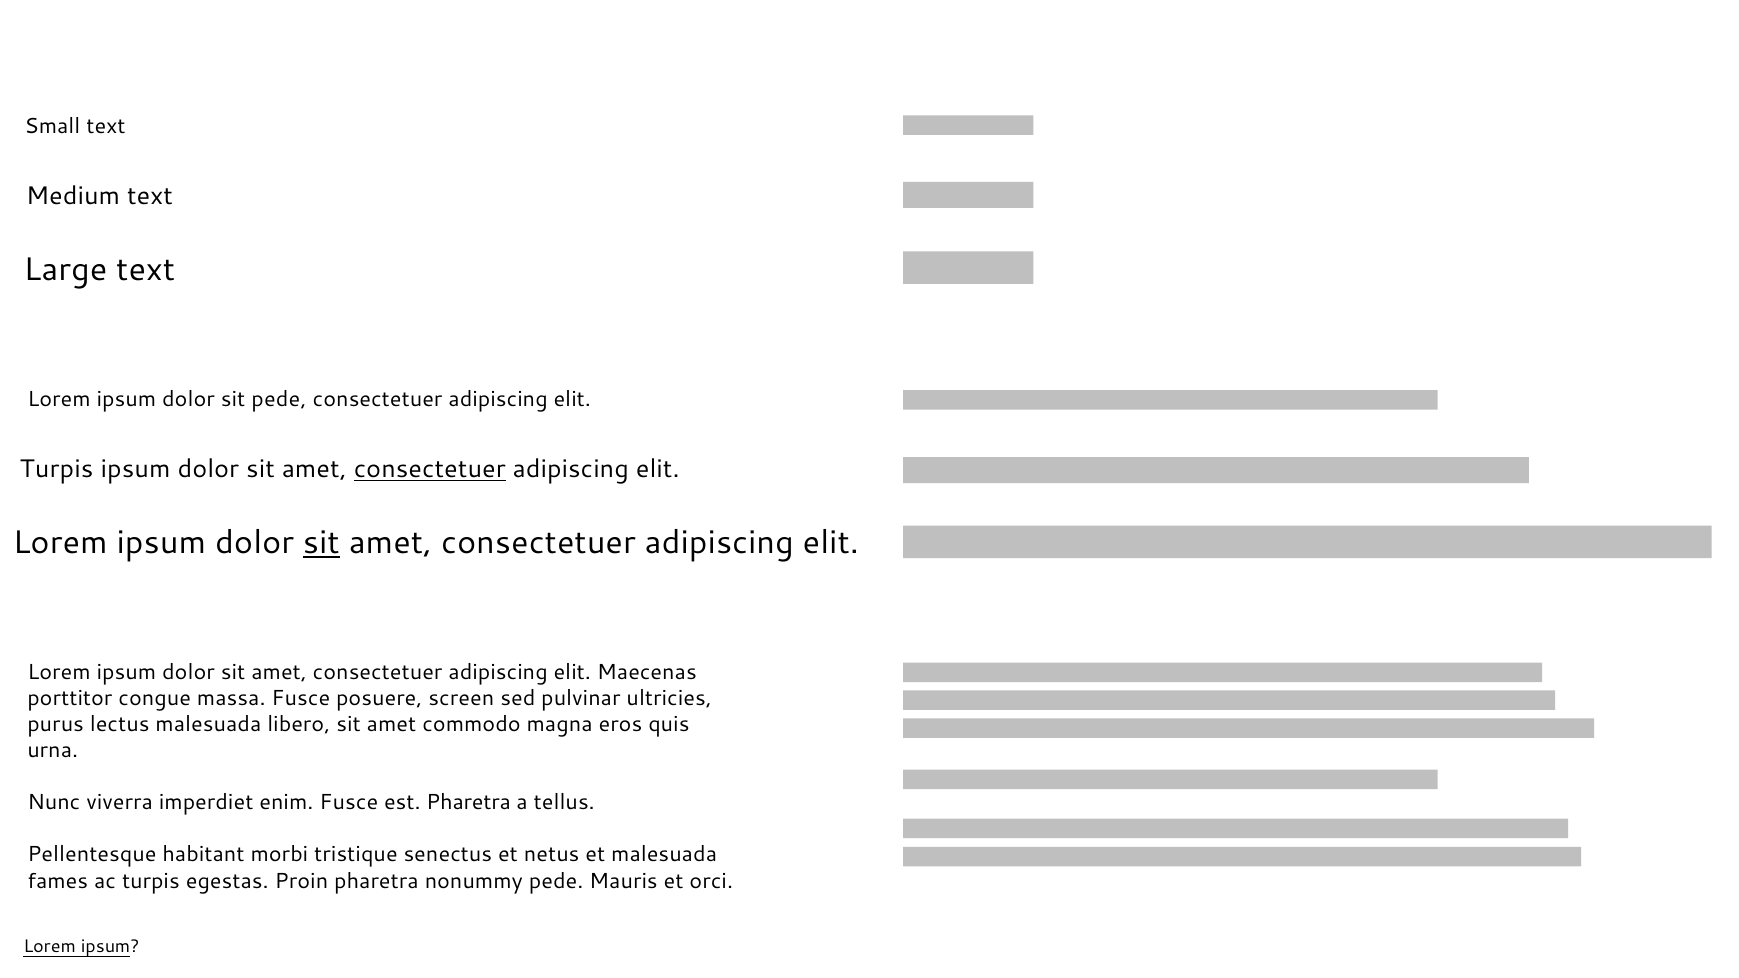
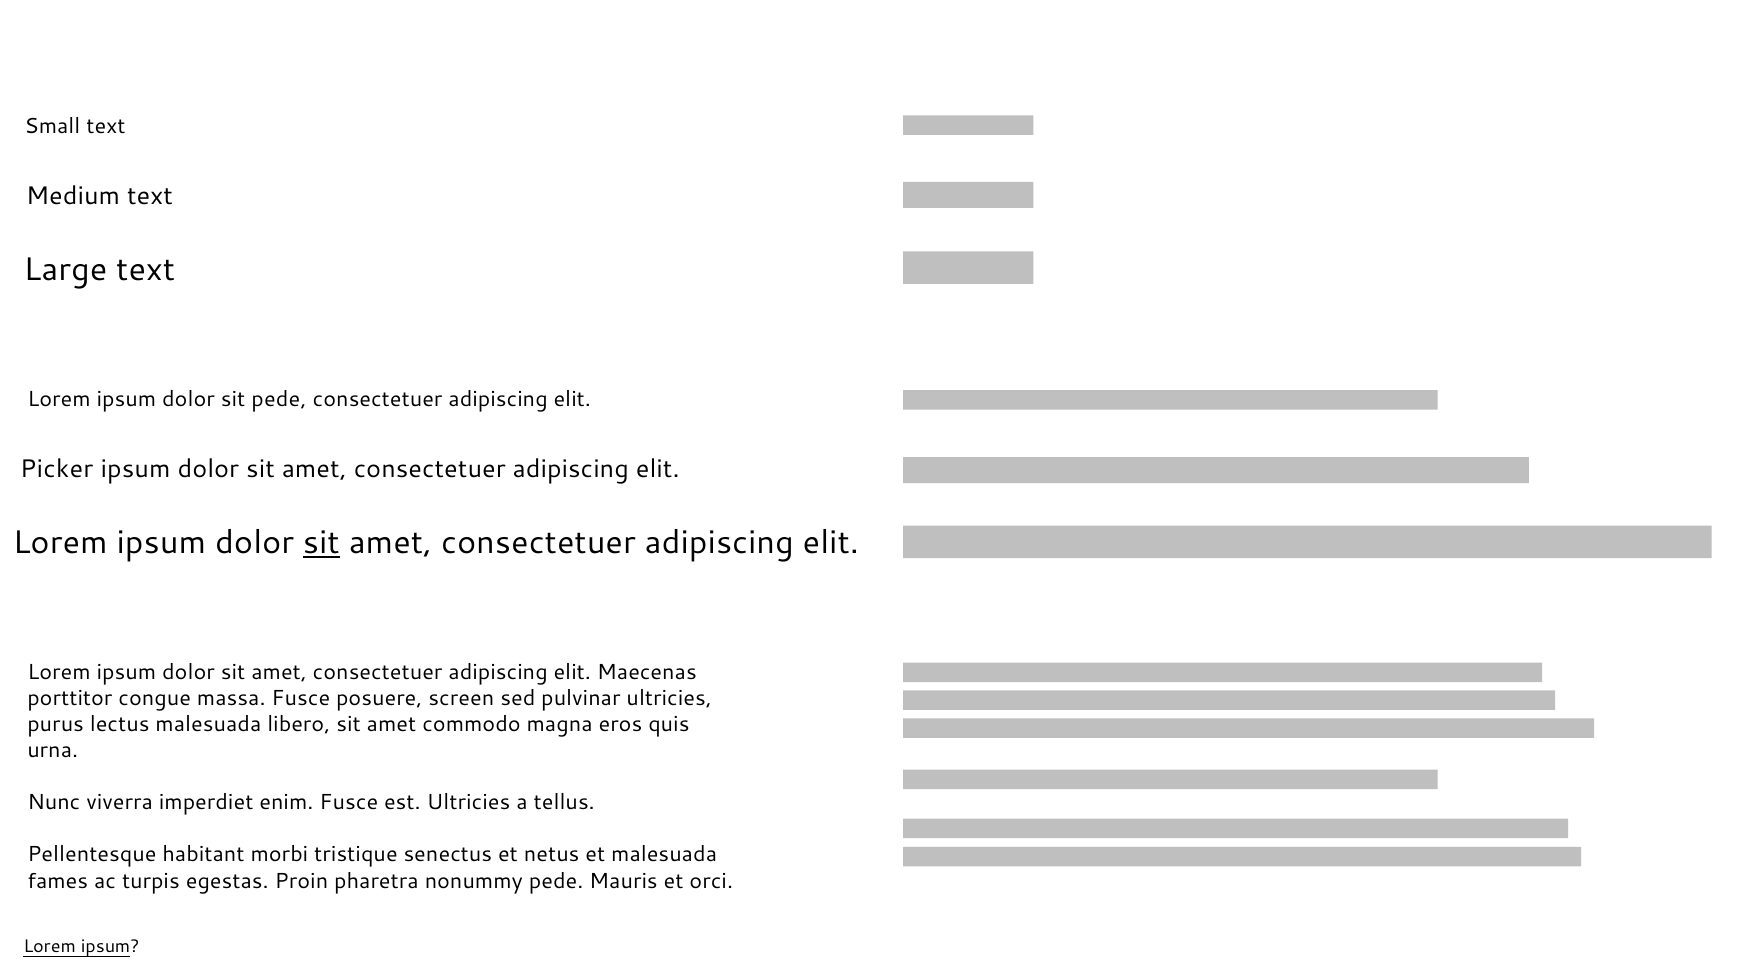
Turpis at (57, 470): Turpis -> Picker
consectetuer at (430, 470) underline: present -> none
est Pharetra: Pharetra -> Ultricies
